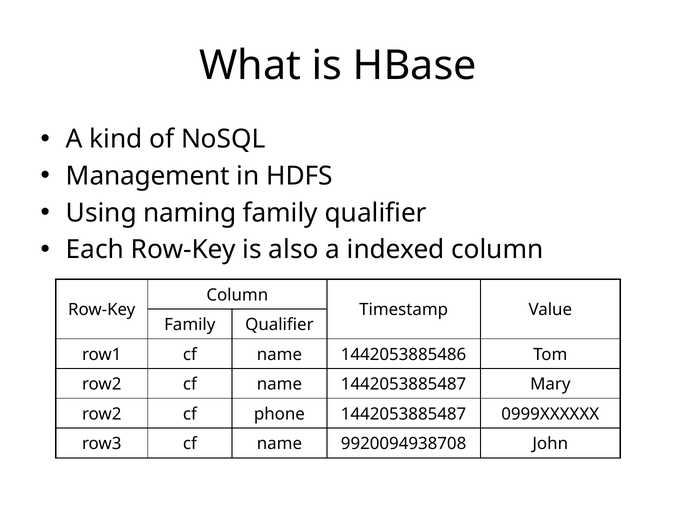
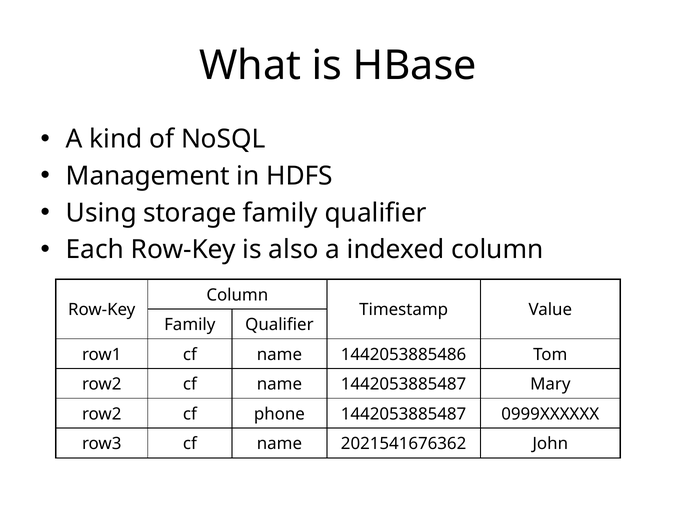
naming: naming -> storage
9920094938708: 9920094938708 -> 2021541676362
